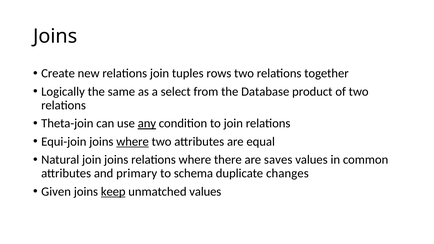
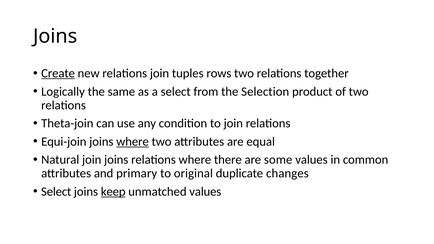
Create underline: none -> present
Database: Database -> Selection
any underline: present -> none
saves: saves -> some
schema: schema -> original
Given at (56, 192): Given -> Select
